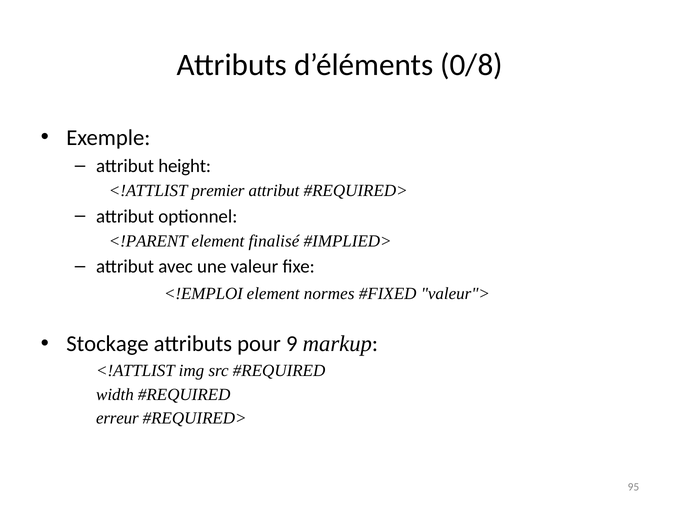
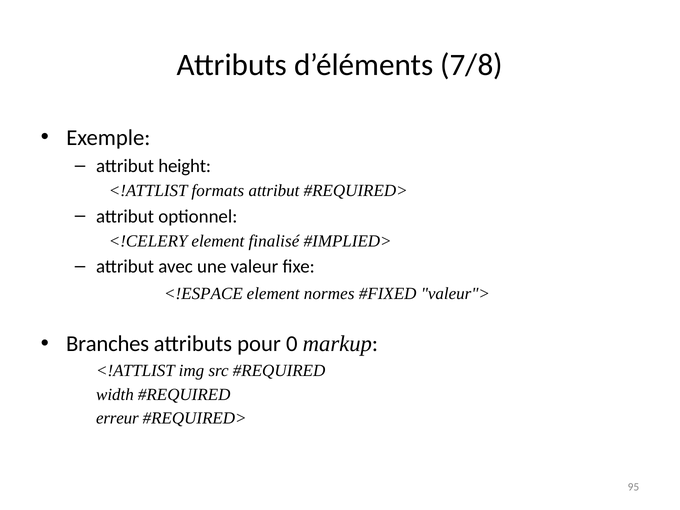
0/8: 0/8 -> 7/8
premier: premier -> formats
<!PARENT: <!PARENT -> <!CELERY
<!EMPLOI: <!EMPLOI -> <!ESPACE
Stockage: Stockage -> Branches
9: 9 -> 0
